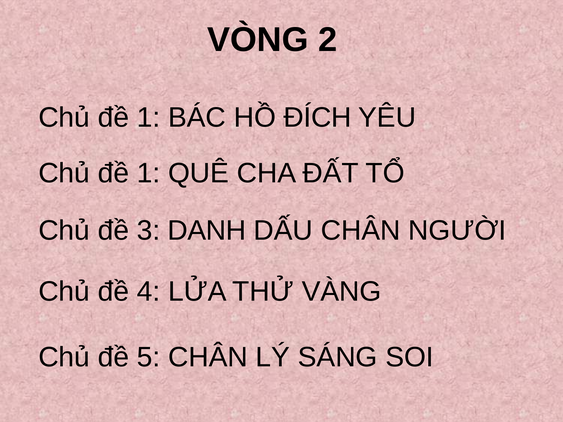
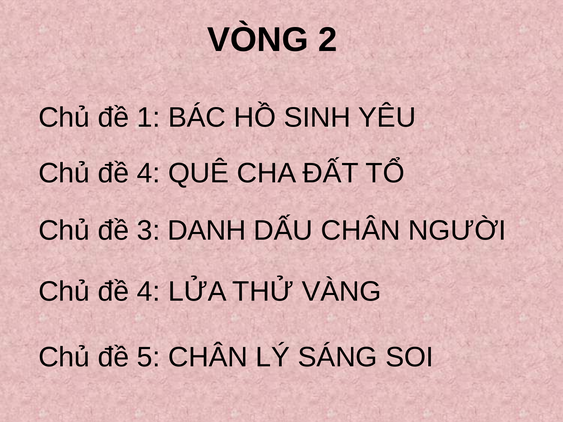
ĐÍCH: ĐÍCH -> SINH
1 at (149, 173): 1 -> 4
